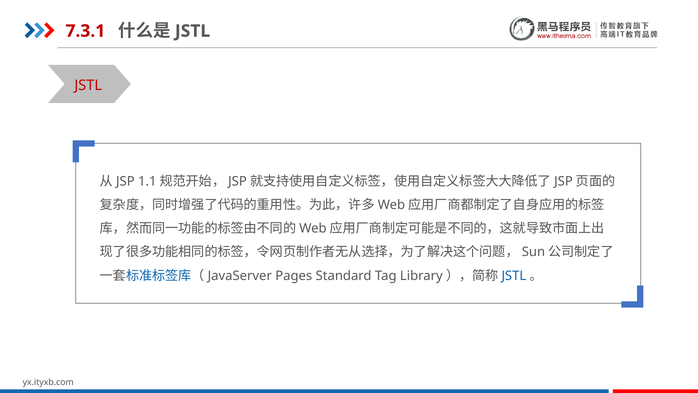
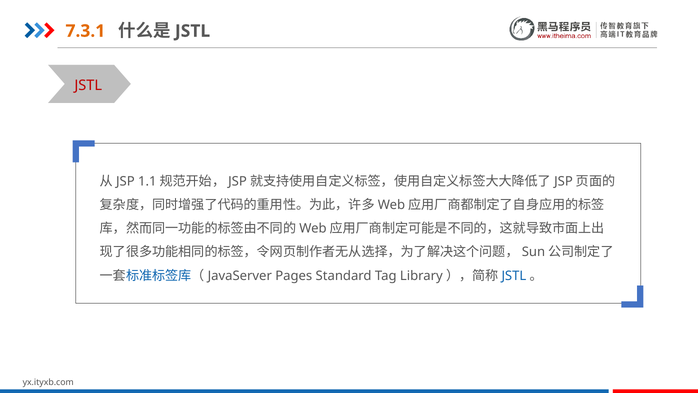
7.3.1 colour: red -> orange
